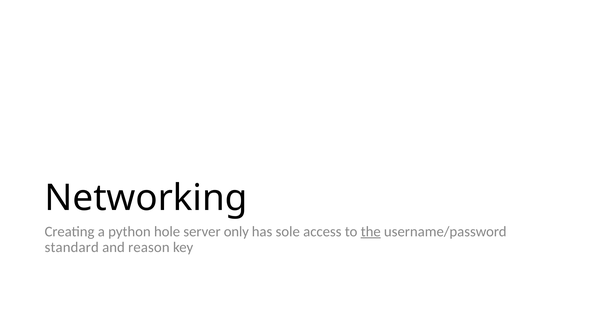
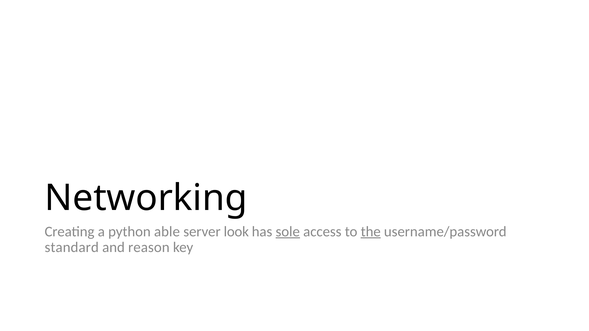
hole: hole -> able
only: only -> look
sole underline: none -> present
